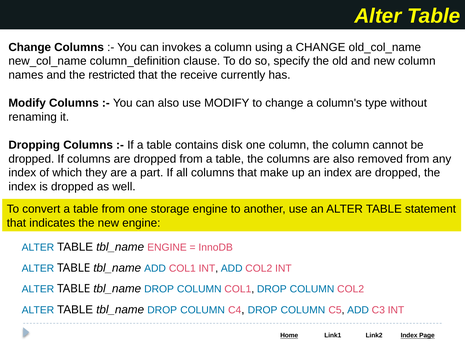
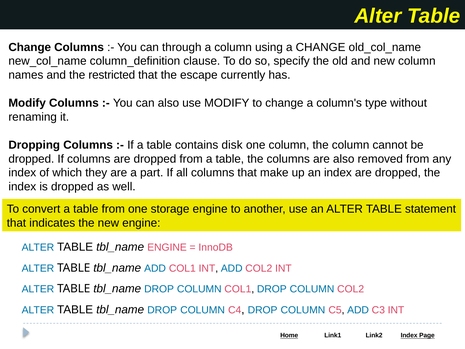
invokes: invokes -> through
receive: receive -> escape
